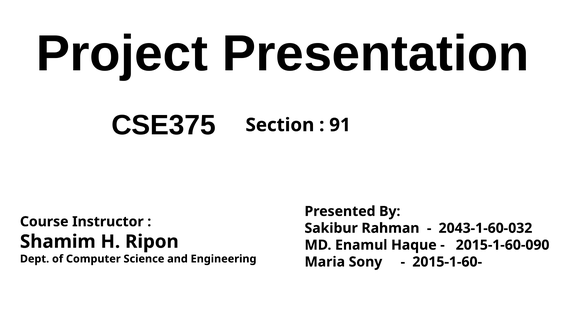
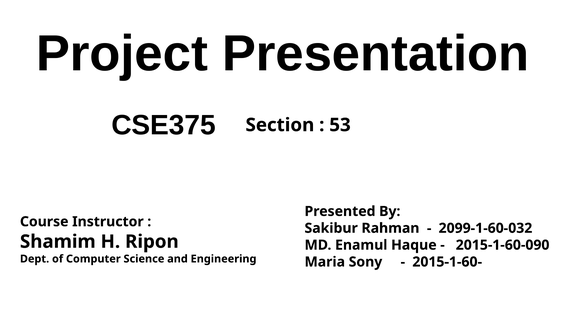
91: 91 -> 53
2043-1-60-032: 2043-1-60-032 -> 2099-1-60-032
